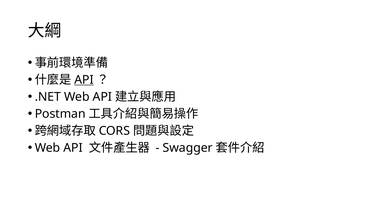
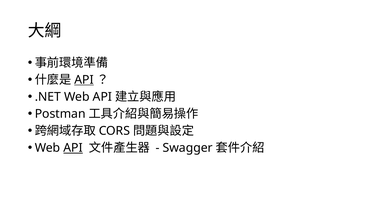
API at (73, 148) underline: none -> present
